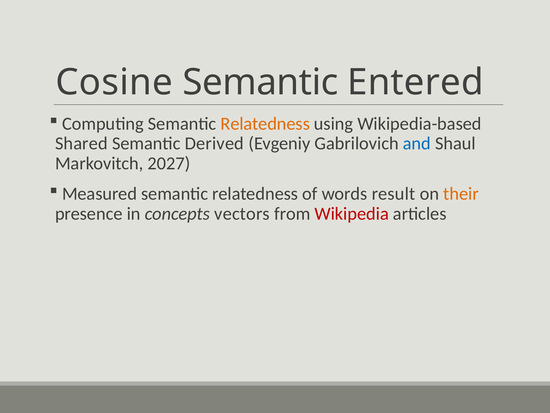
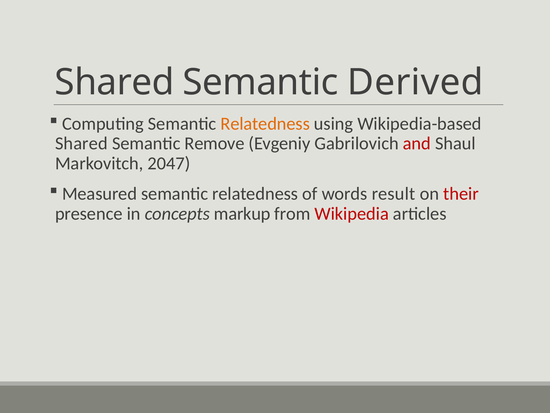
Cosine at (114, 82): Cosine -> Shared
Entered: Entered -> Derived
Derived: Derived -> Remove
and colour: blue -> red
2027: 2027 -> 2047
their colour: orange -> red
vectors: vectors -> markup
